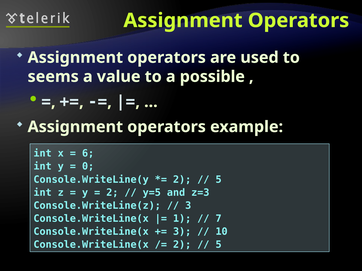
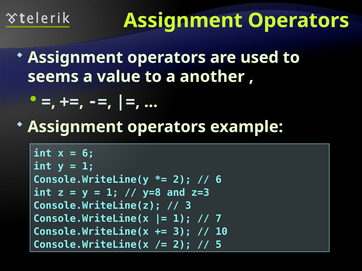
possible: possible -> another
0 at (88, 167): 0 -> 1
5 at (219, 180): 5 -> 6
2 at (112, 193): 2 -> 1
y=5: y=5 -> y=8
